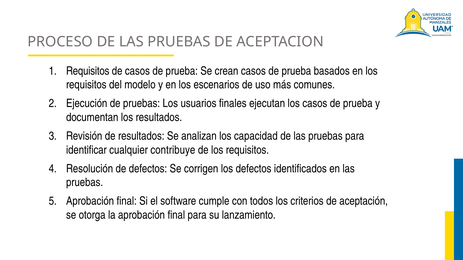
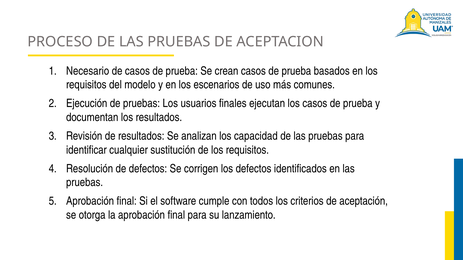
Requisitos at (88, 71): Requisitos -> Necesario
contribuye: contribuye -> sustitución
